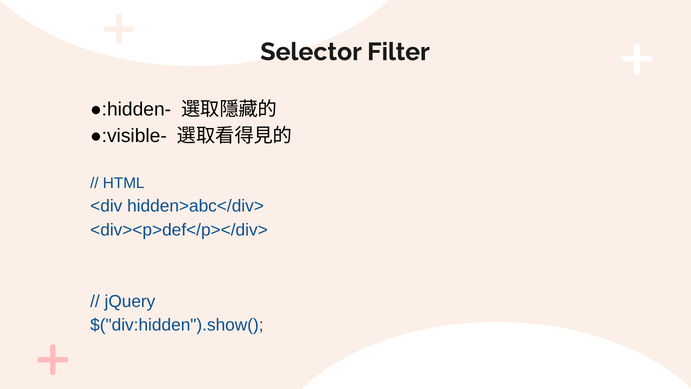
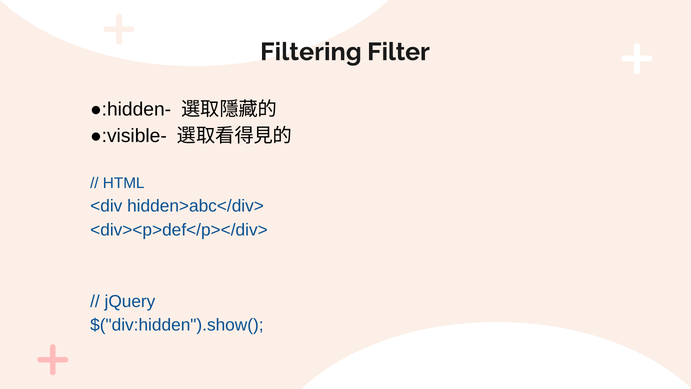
Selector: Selector -> Filtering
